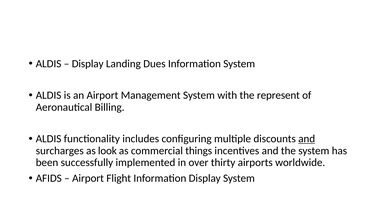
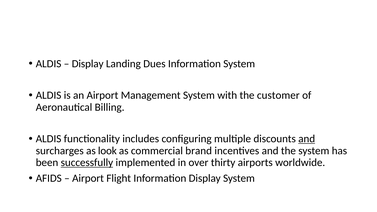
represent: represent -> customer
things: things -> brand
successfully underline: none -> present
